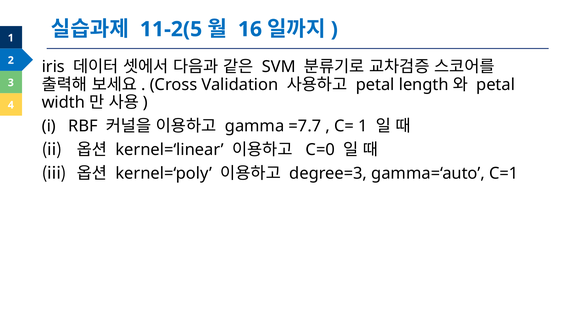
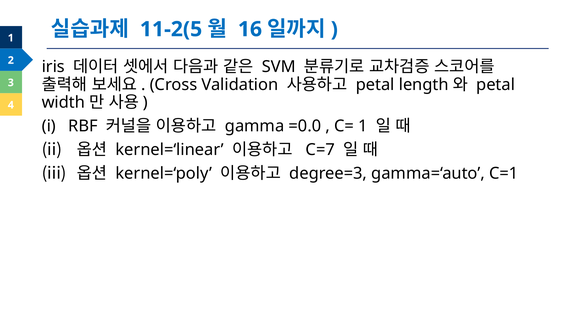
=7.7: =7.7 -> =0.0
C=0: C=0 -> C=7
